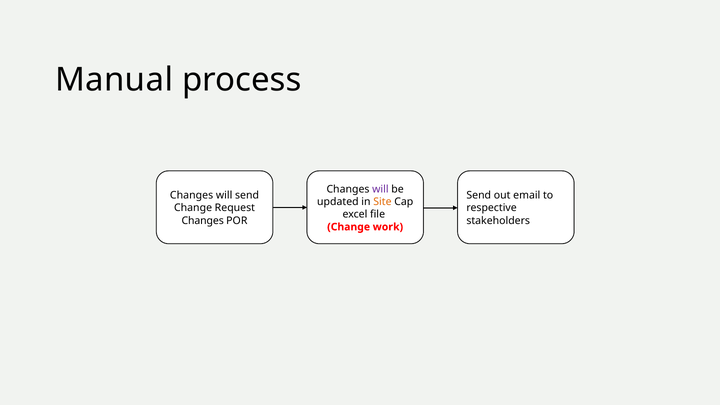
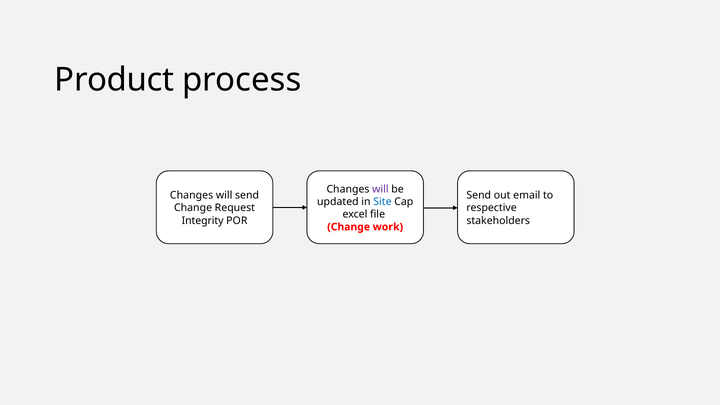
Manual: Manual -> Product
Site colour: orange -> blue
Changes at (203, 221): Changes -> Integrity
